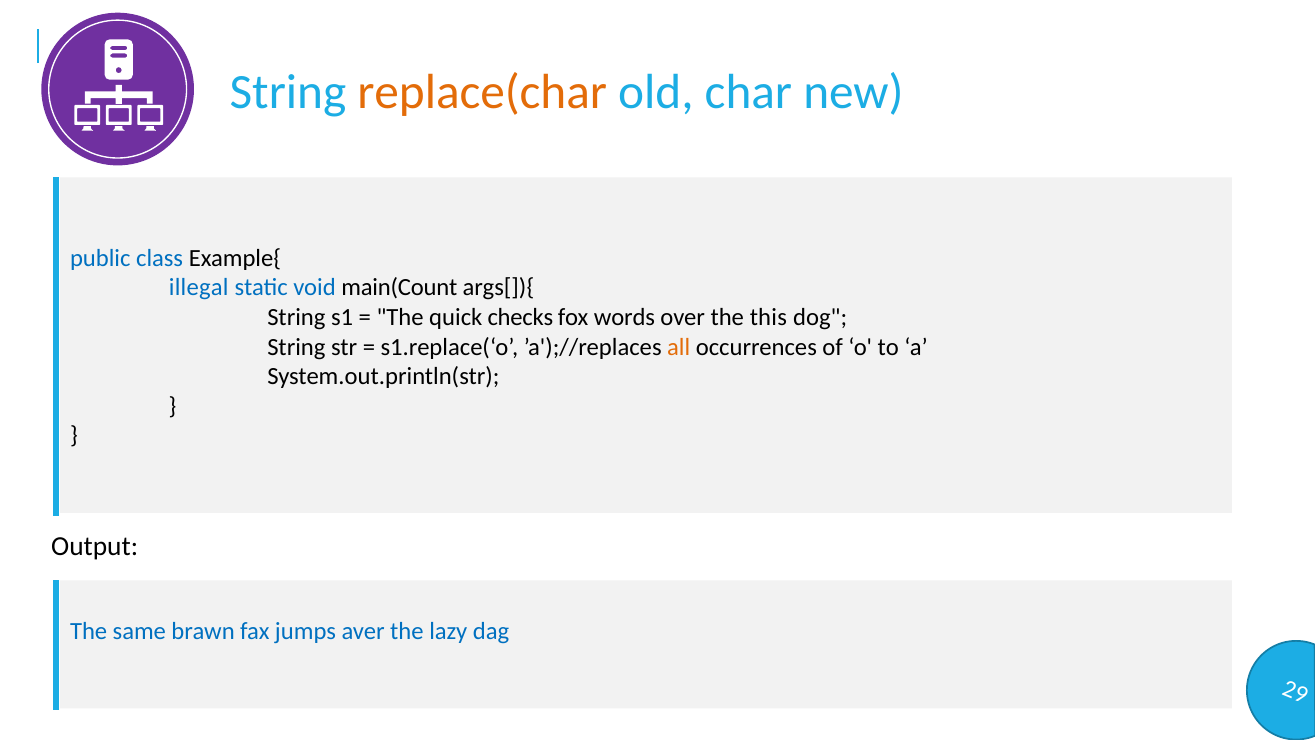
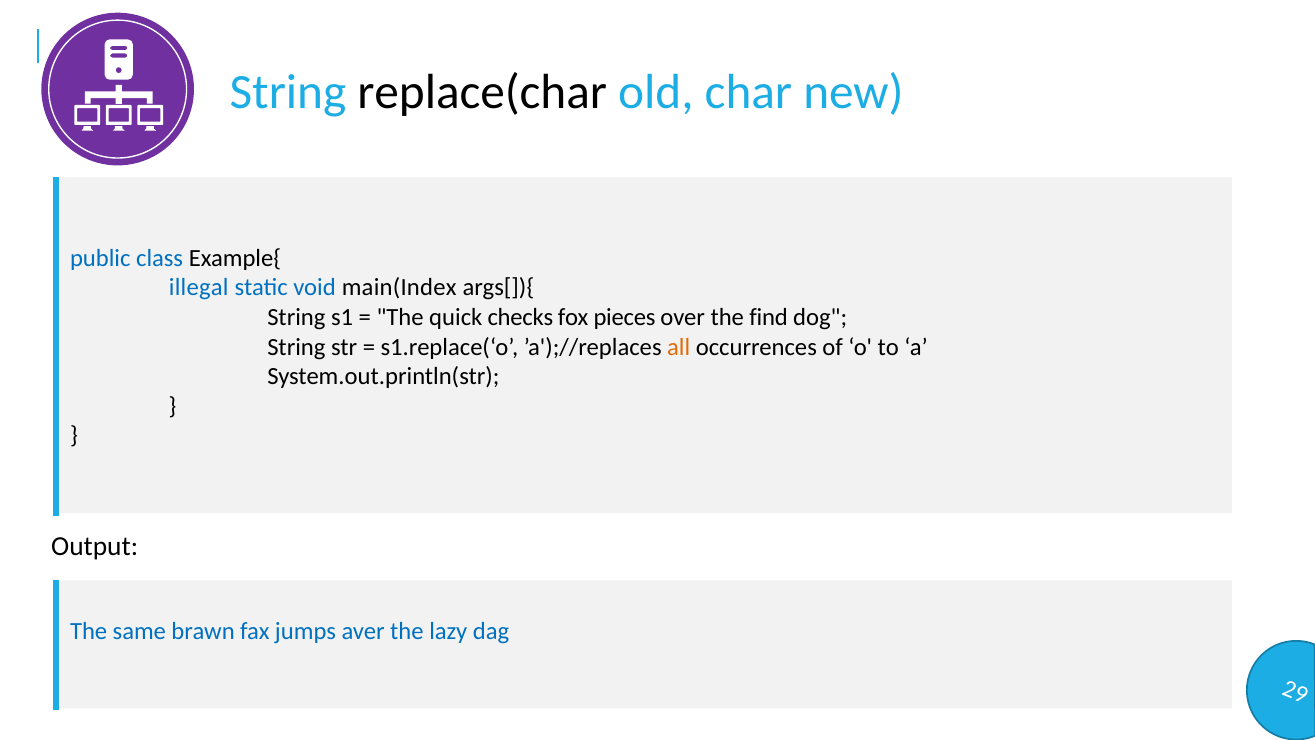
replace(char colour: orange -> black
main(Count: main(Count -> main(Index
words: words -> pieces
this: this -> find
